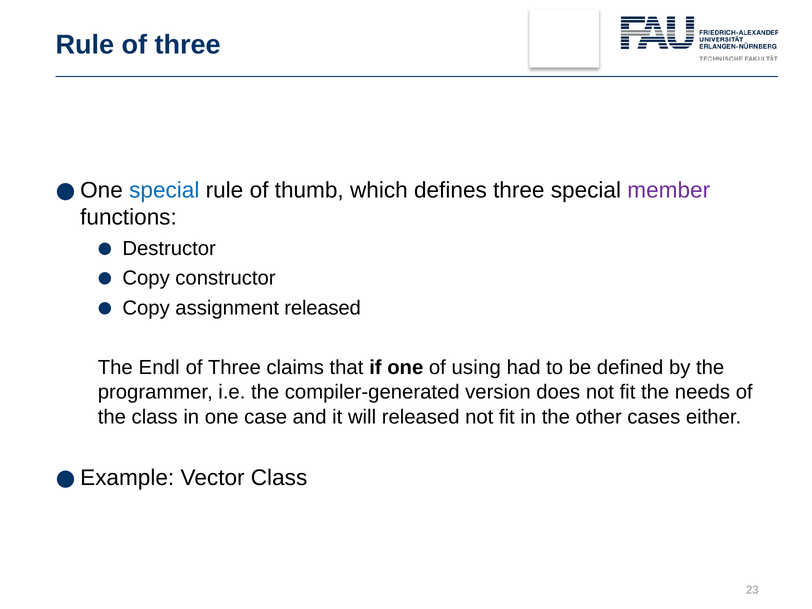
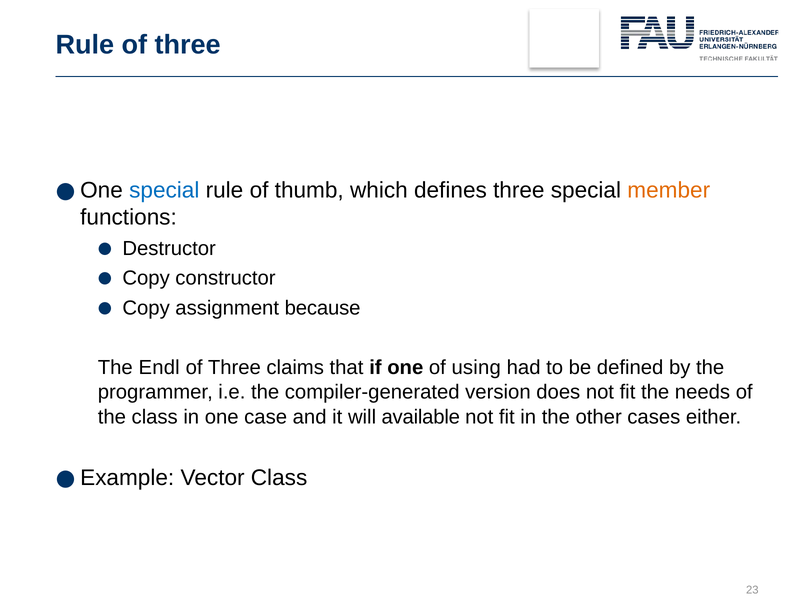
member colour: purple -> orange
assignment released: released -> because
will released: released -> available
